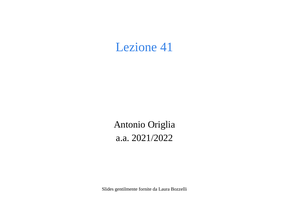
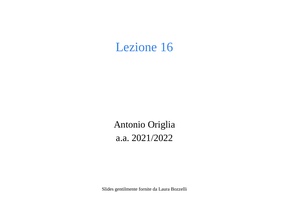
41: 41 -> 16
